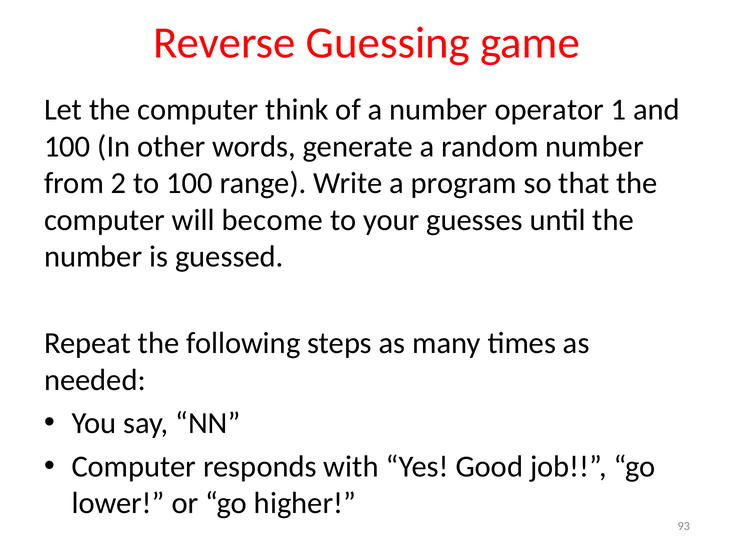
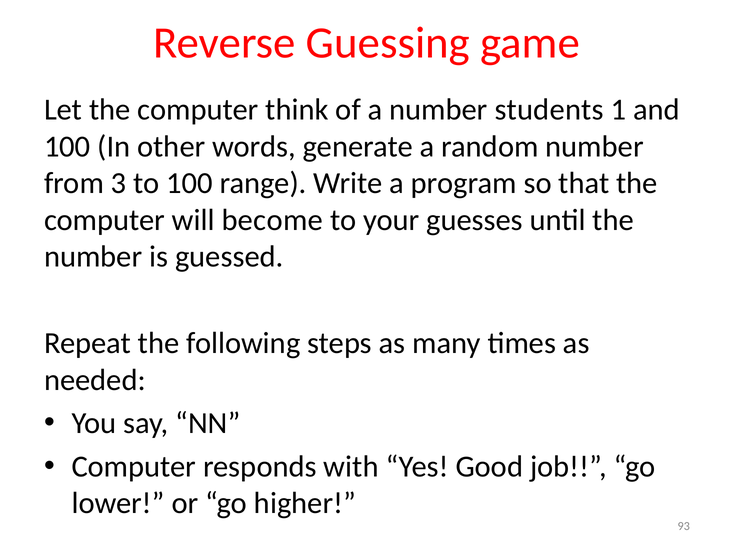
operator: operator -> students
2: 2 -> 3
